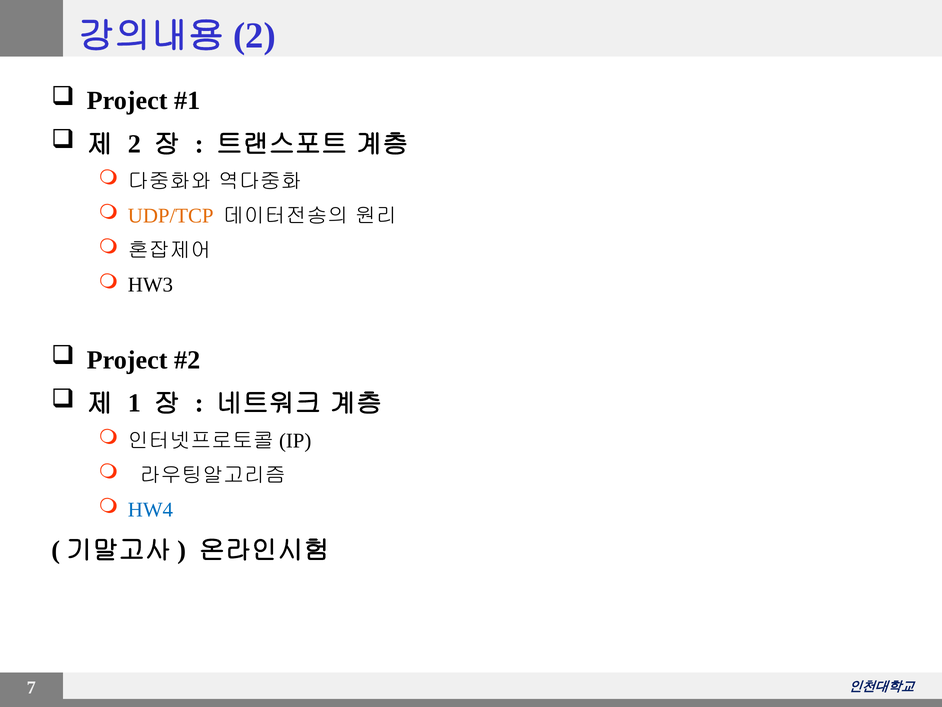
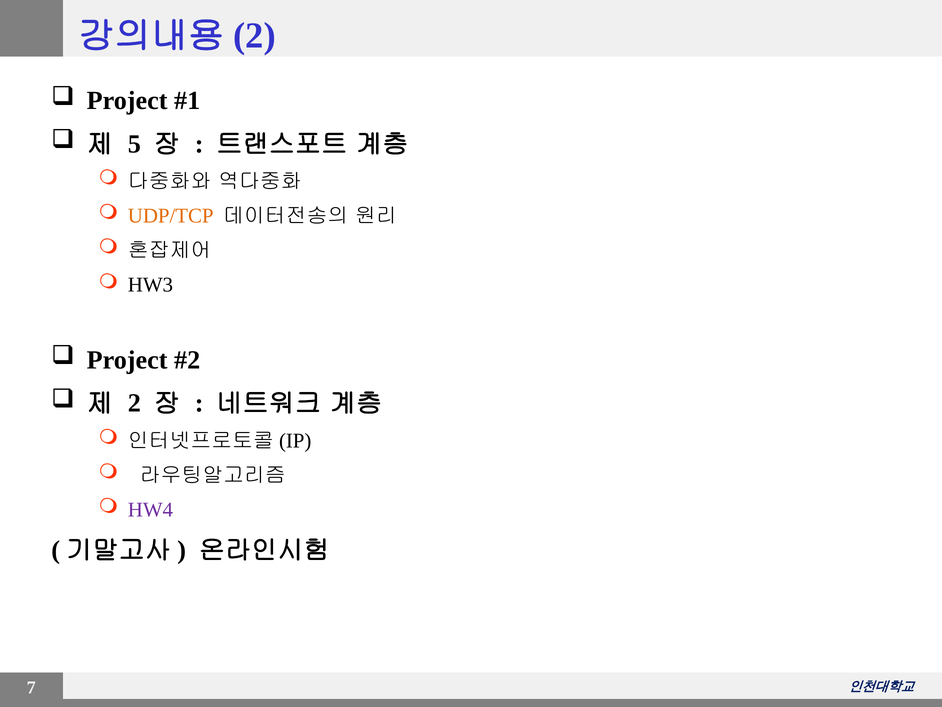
2: 2 -> 5
1: 1 -> 2
HW4 colour: blue -> purple
